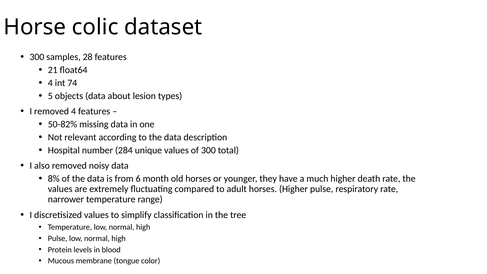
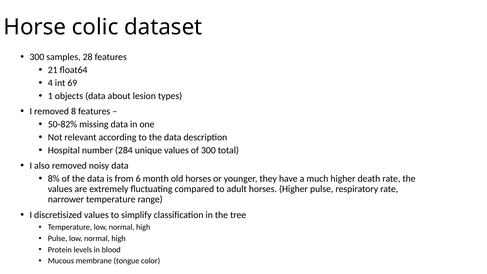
74: 74 -> 69
5: 5 -> 1
removed 4: 4 -> 8
